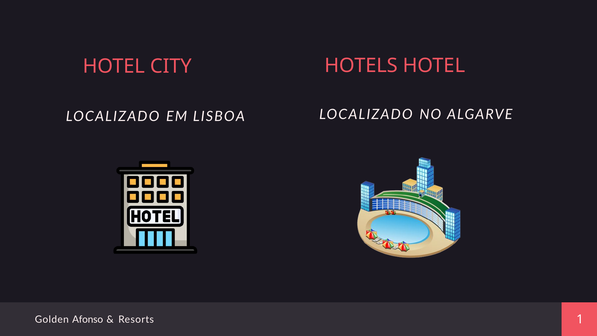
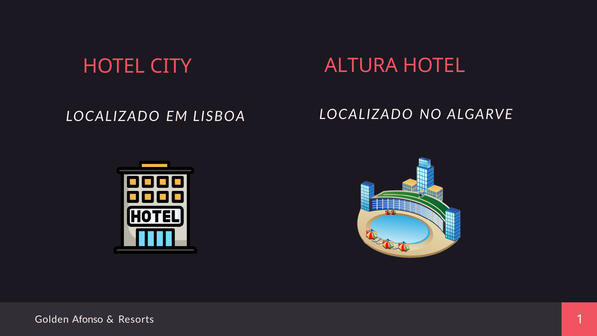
HOTELS: HOTELS -> ALTURA
